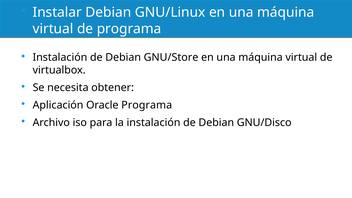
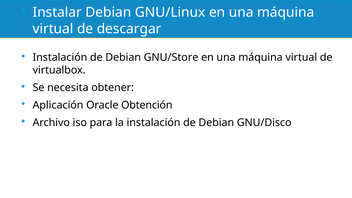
de programa: programa -> descargar
Oracle Programa: Programa -> Obtención
